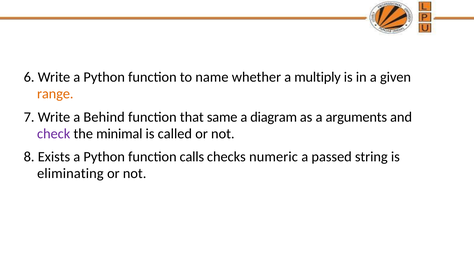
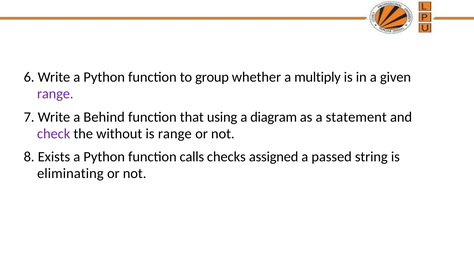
name: name -> group
range at (55, 94) colour: orange -> purple
same: same -> using
arguments: arguments -> statement
minimal: minimal -> without
is called: called -> range
numeric: numeric -> assigned
